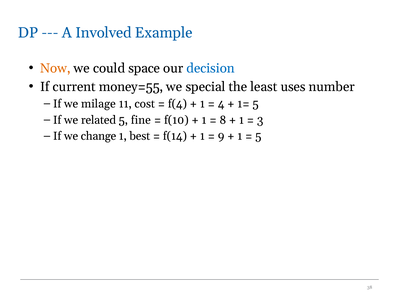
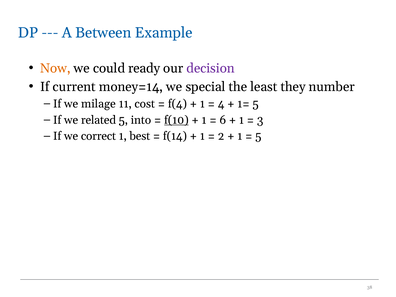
Involved: Involved -> Between
space: space -> ready
decision colour: blue -> purple
money=55: money=55 -> money=14
uses: uses -> they
fine: fine -> into
f(10 underline: none -> present
8: 8 -> 6
change: change -> correct
9: 9 -> 2
